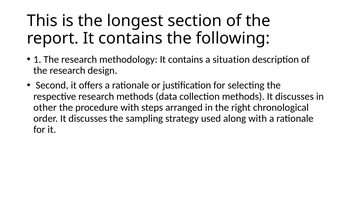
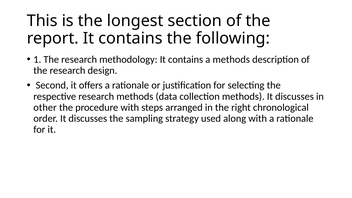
a situation: situation -> methods
